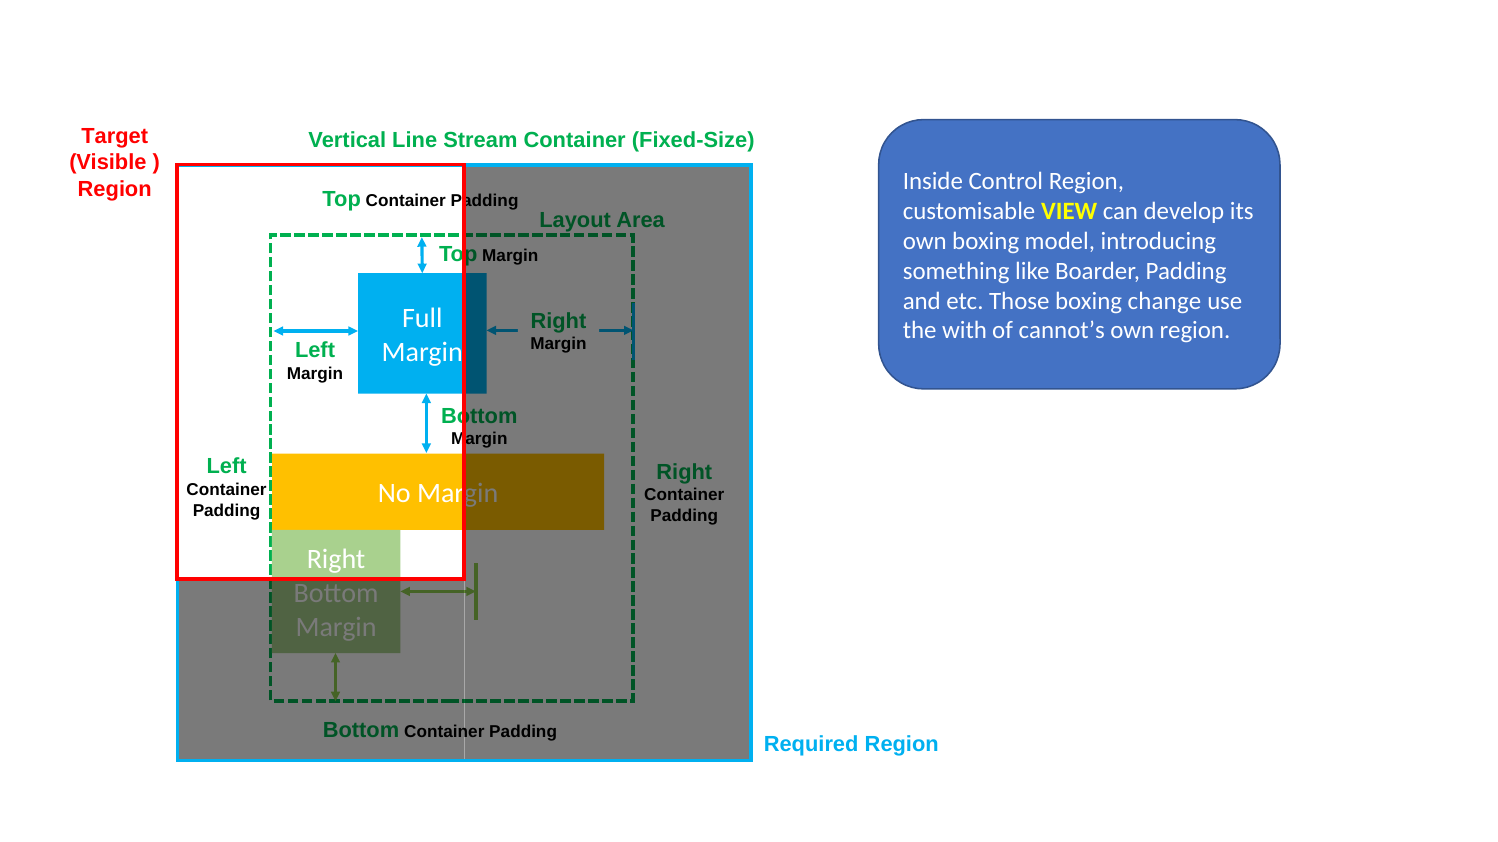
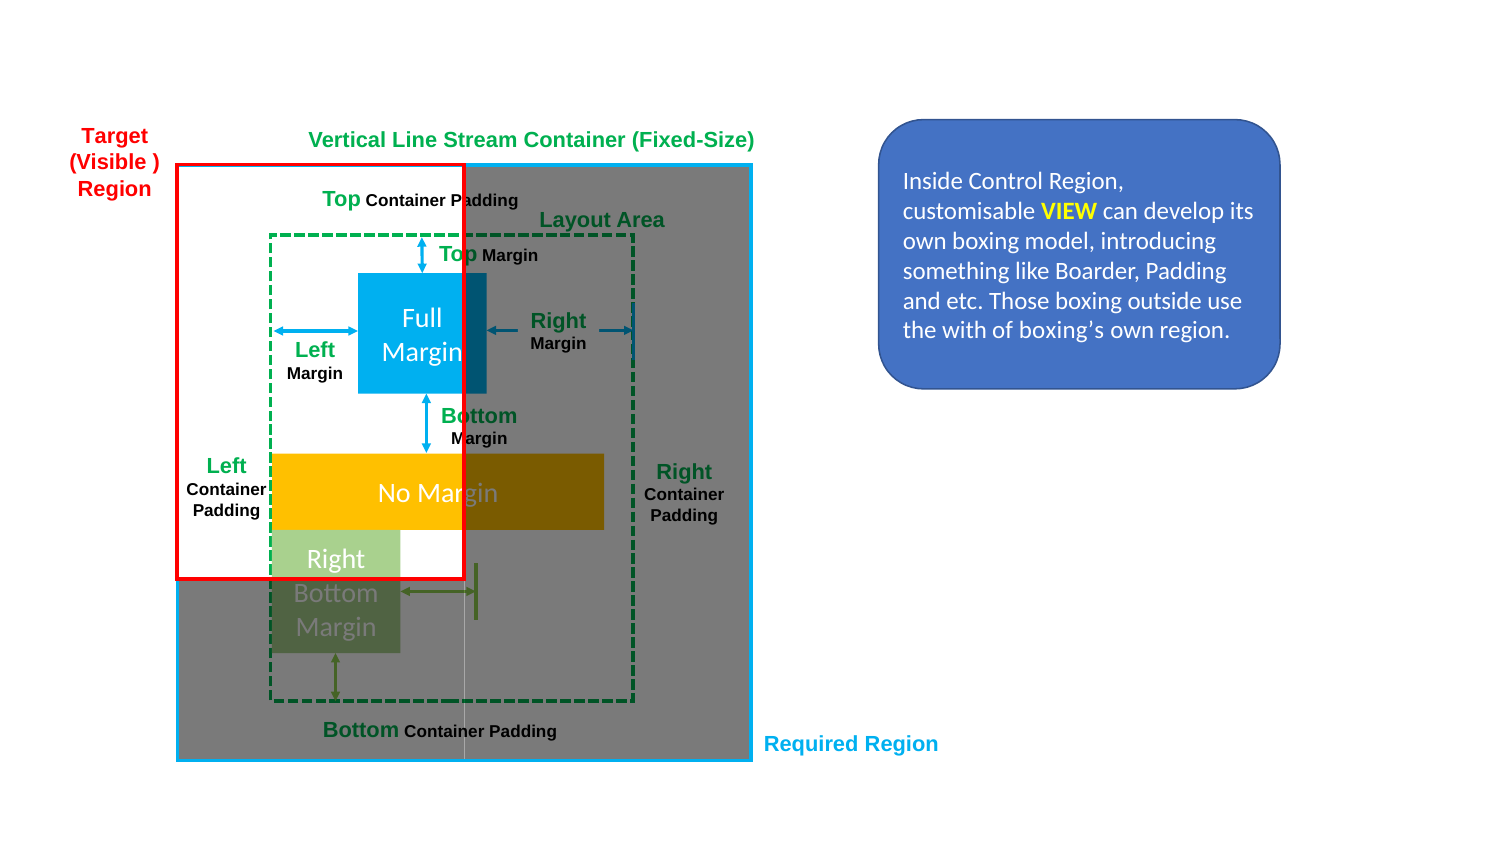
change: change -> outside
cannot’s: cannot’s -> boxing’s
